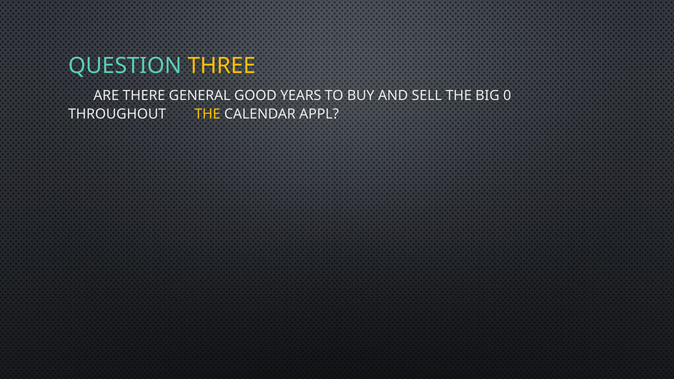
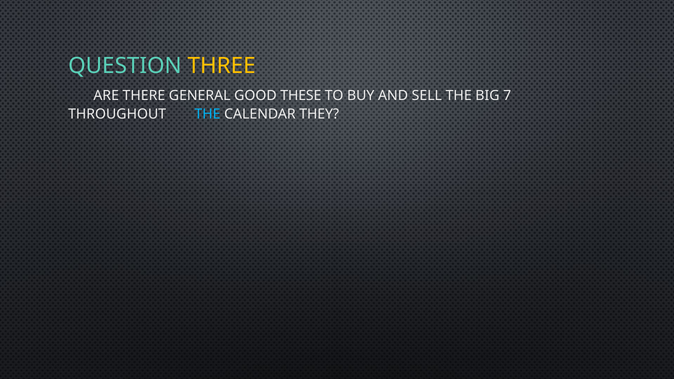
YEARS: YEARS -> THESE
0: 0 -> 7
THE at (208, 114) colour: yellow -> light blue
APPL: APPL -> THEY
